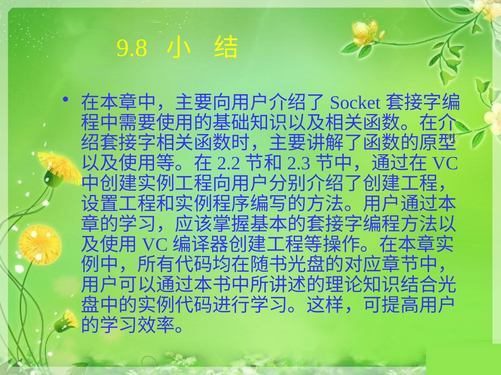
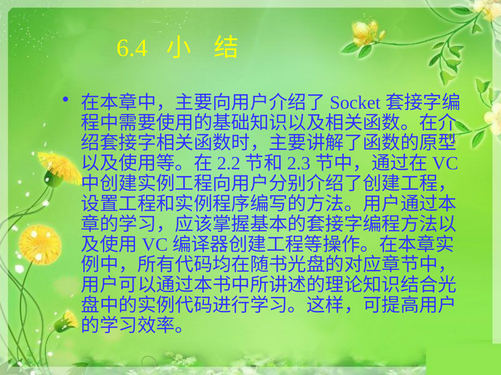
9.8: 9.8 -> 6.4
